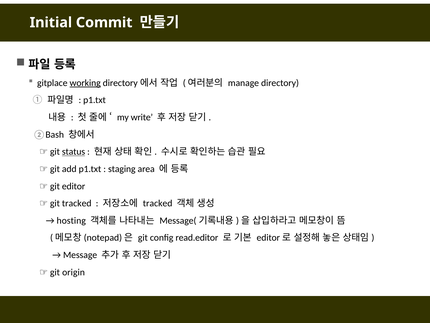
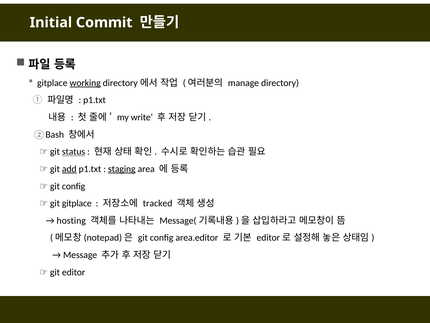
add underline: none -> present
staging underline: none -> present
editor at (74, 186): editor -> config
tracked at (77, 203): tracked -> gitplace
read.editor: read.editor -> area.editor
origin: origin -> editor
